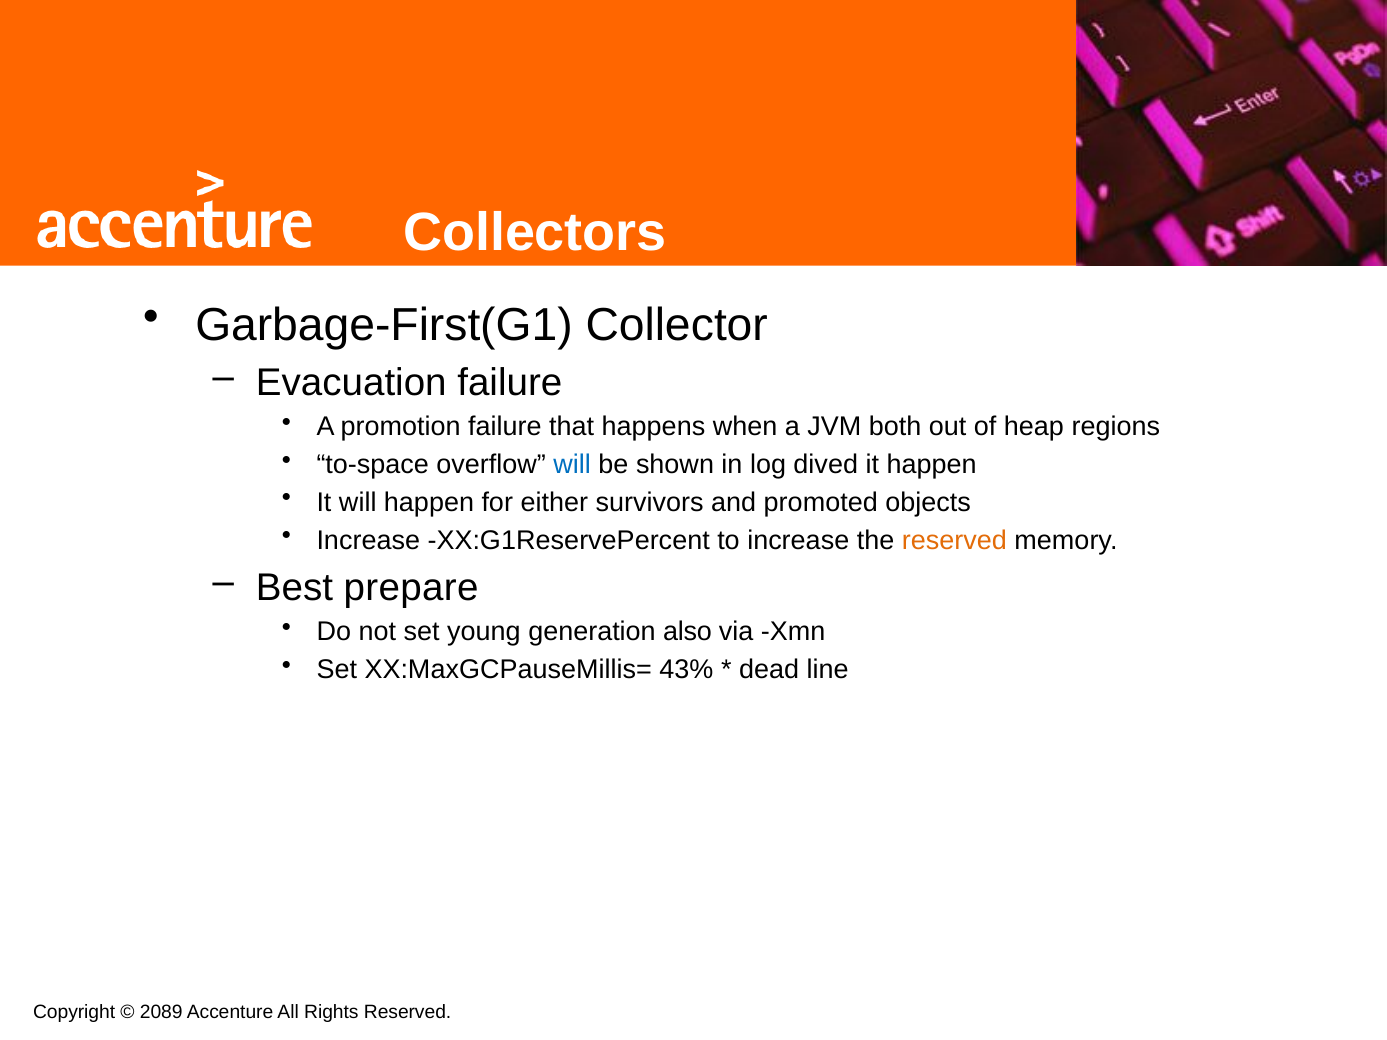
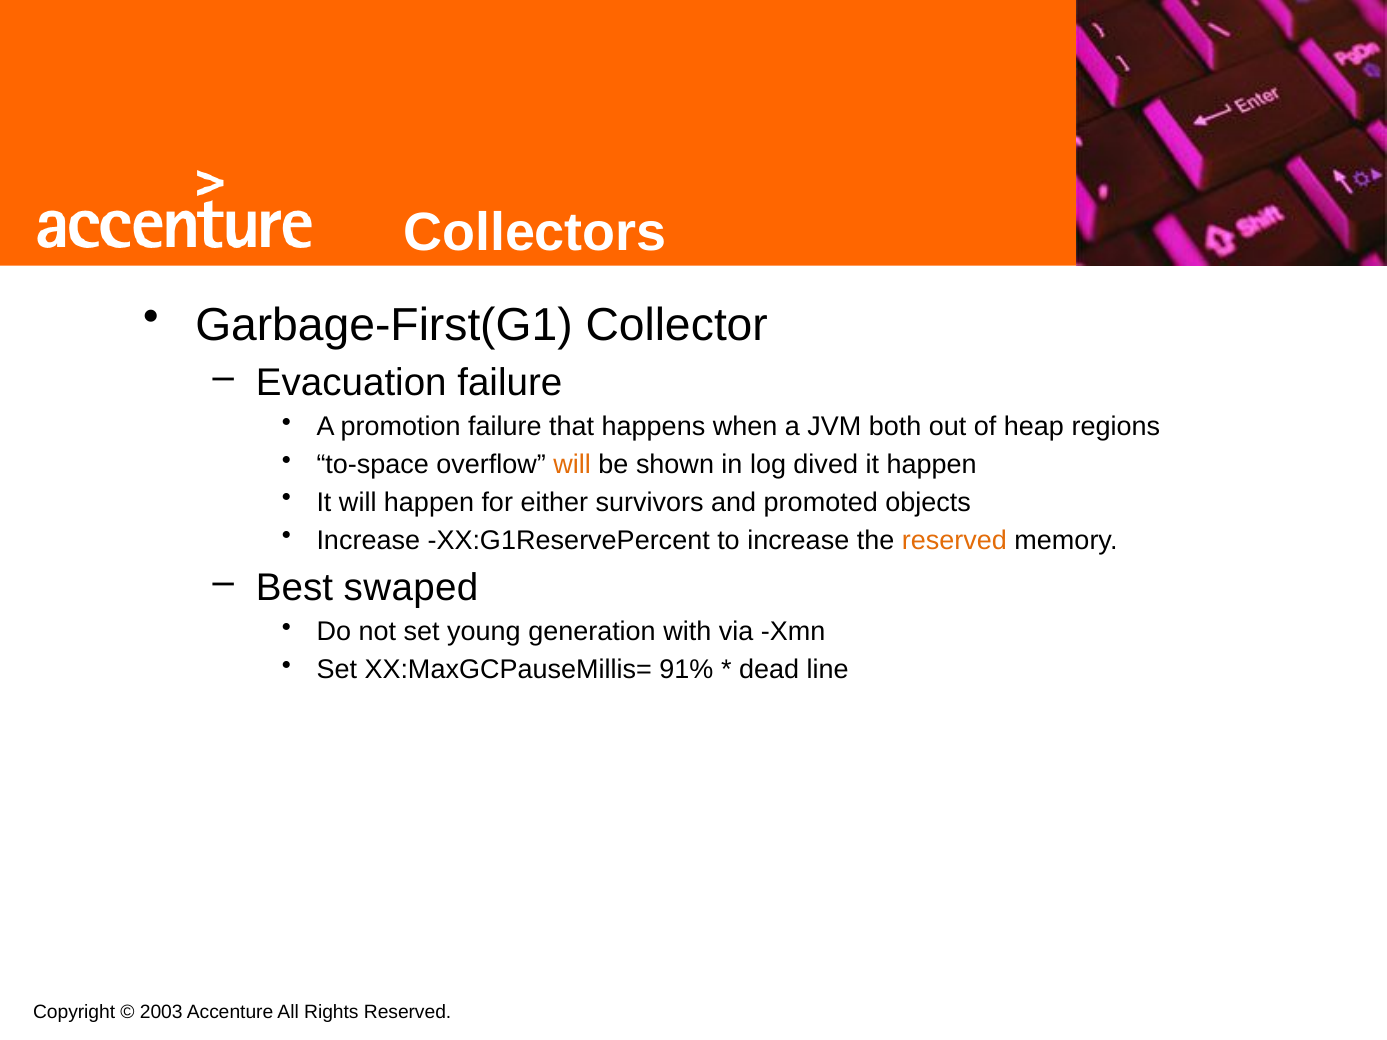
will at (572, 465) colour: blue -> orange
prepare: prepare -> swaped
also: also -> with
43%: 43% -> 91%
2089: 2089 -> 2003
